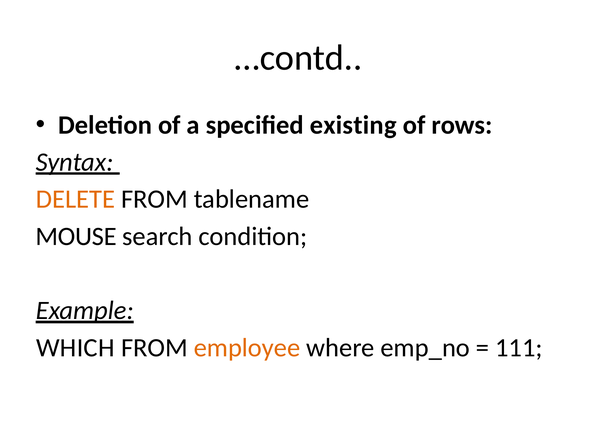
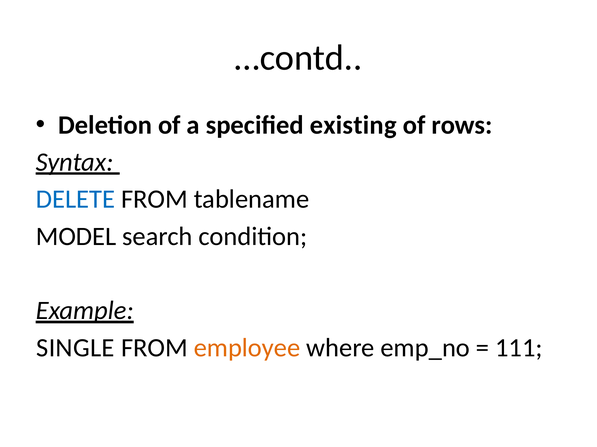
DELETE colour: orange -> blue
MOUSE: MOUSE -> MODEL
WHICH: WHICH -> SINGLE
